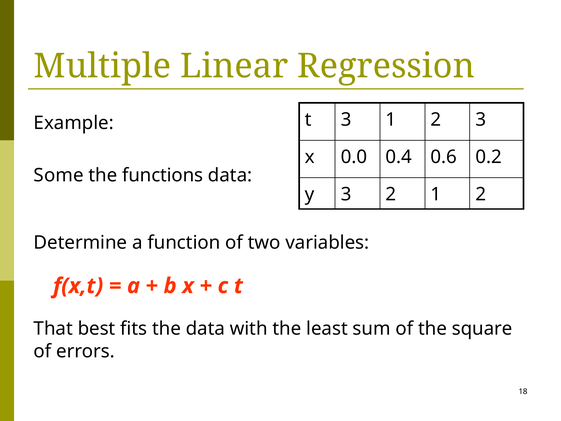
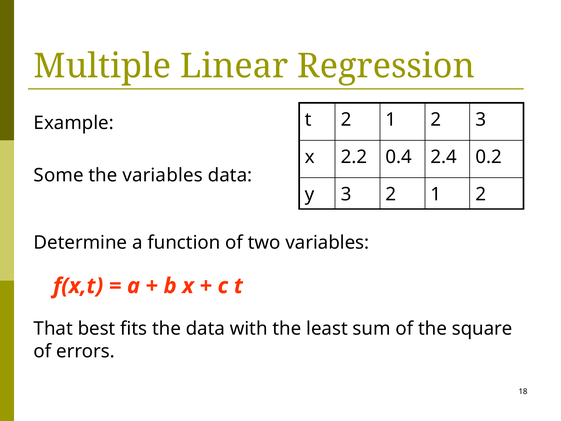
t 3: 3 -> 2
0.0: 0.0 -> 2.2
0.6: 0.6 -> 2.4
the functions: functions -> variables
